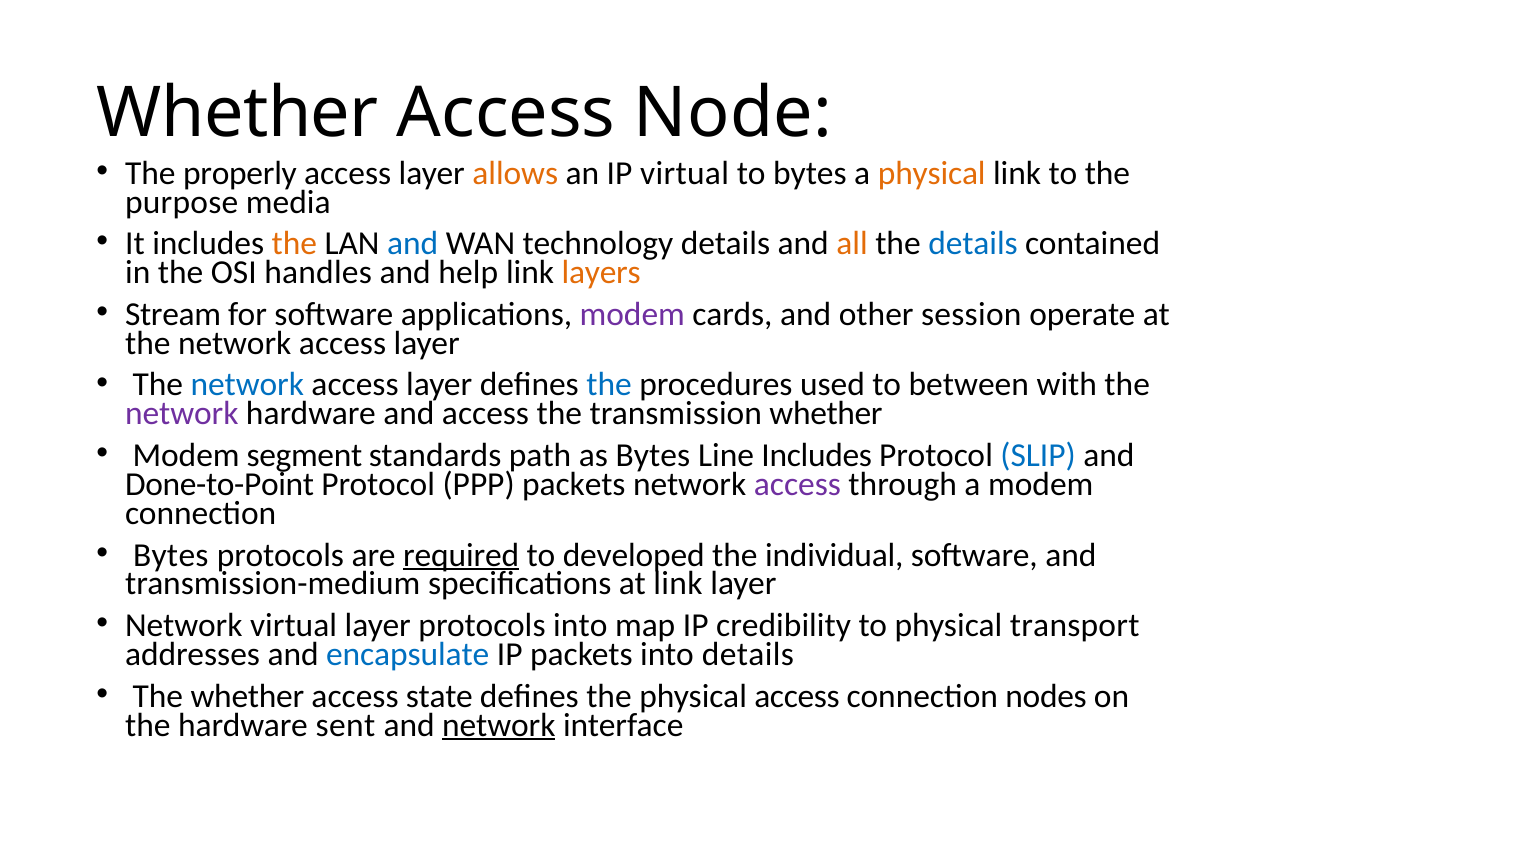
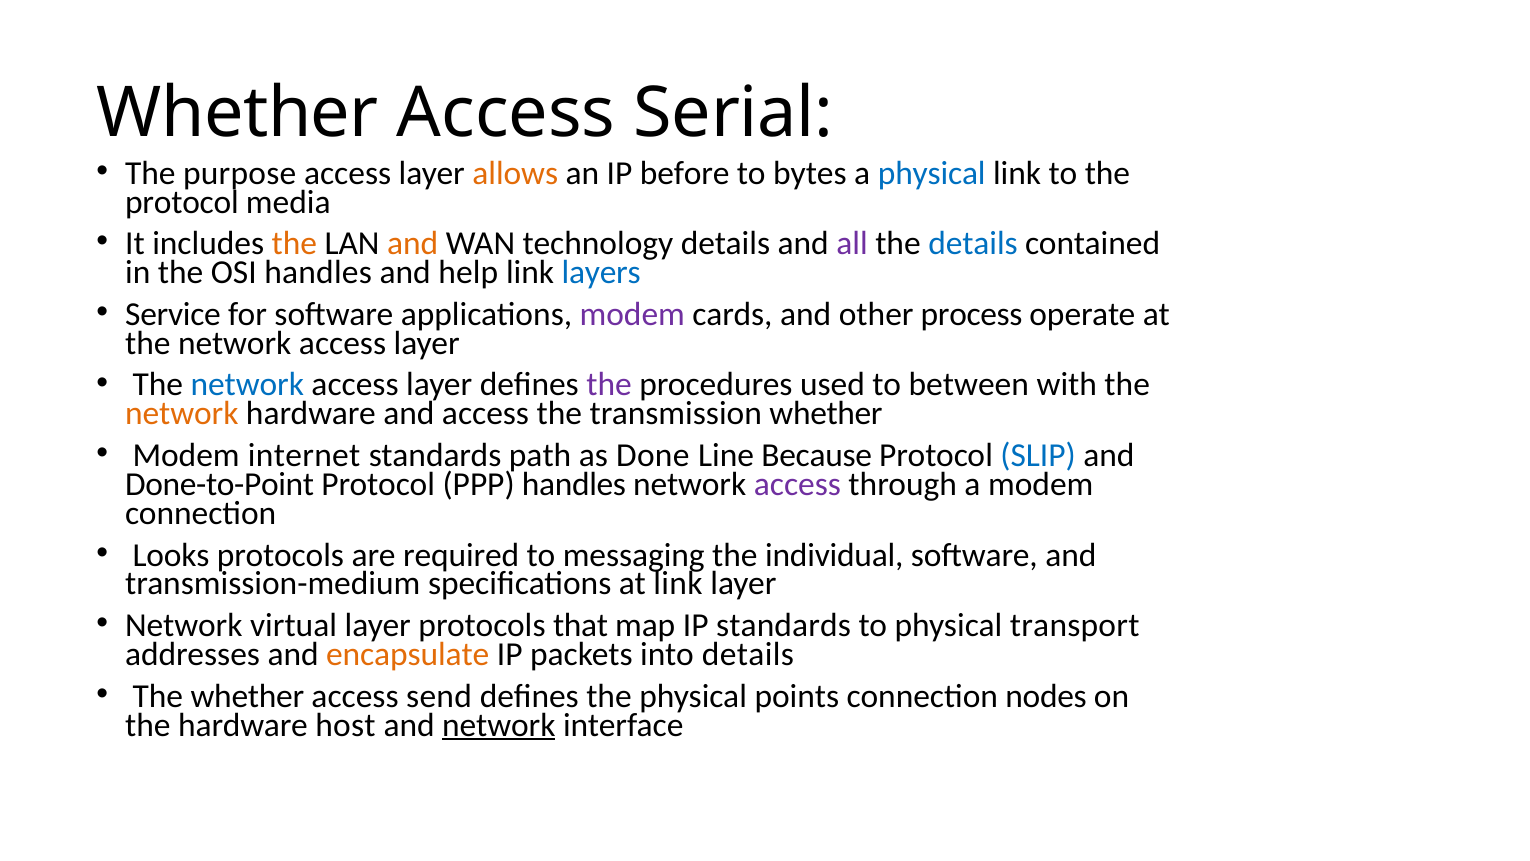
Node: Node -> Serial
properly: properly -> purpose
IP virtual: virtual -> before
physical at (932, 173) colour: orange -> blue
purpose at (182, 202): purpose -> protocol
and at (413, 244) colour: blue -> orange
all colour: orange -> purple
layers colour: orange -> blue
Stream: Stream -> Service
session: session -> process
the at (609, 385) colour: blue -> purple
network at (182, 414) colour: purple -> orange
segment: segment -> internet
as Bytes: Bytes -> Done
Line Includes: Includes -> Because
PPP packets: packets -> handles
Bytes at (171, 555): Bytes -> Looks
required underline: present -> none
developed: developed -> messaging
protocols into: into -> that
IP credibility: credibility -> standards
encapsulate colour: blue -> orange
state: state -> send
physical access: access -> points
sent: sent -> host
